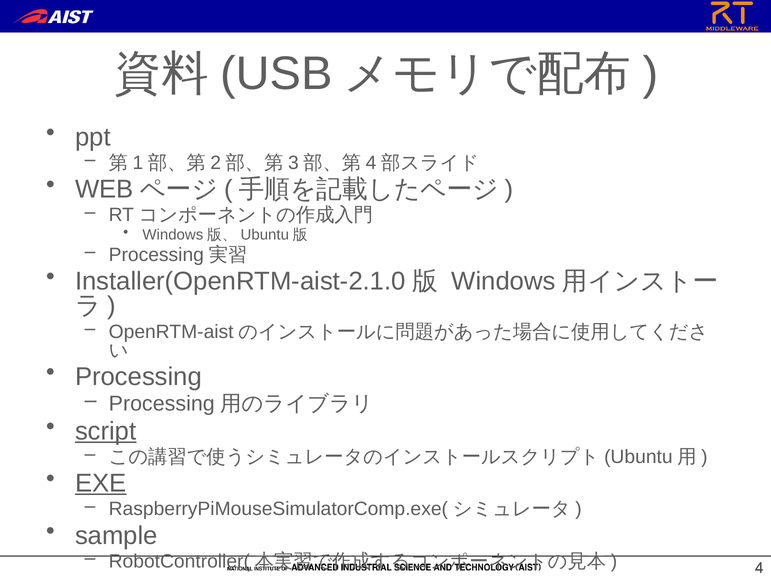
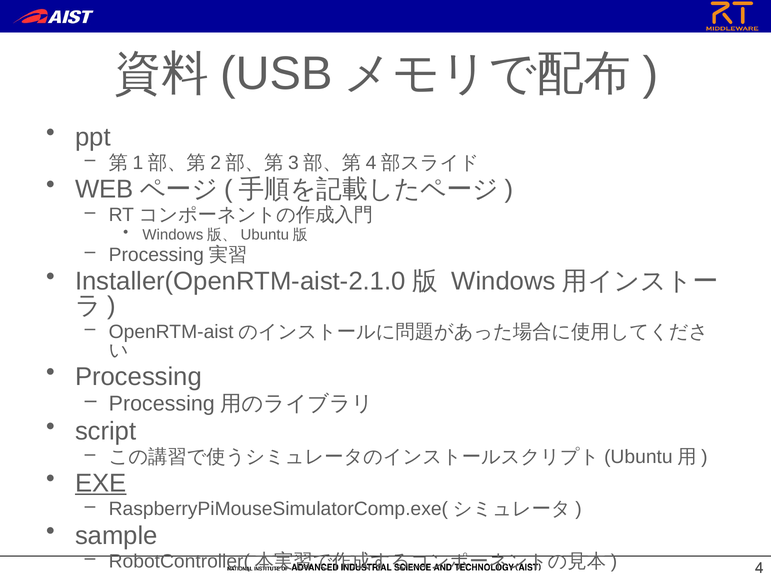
script underline: present -> none
